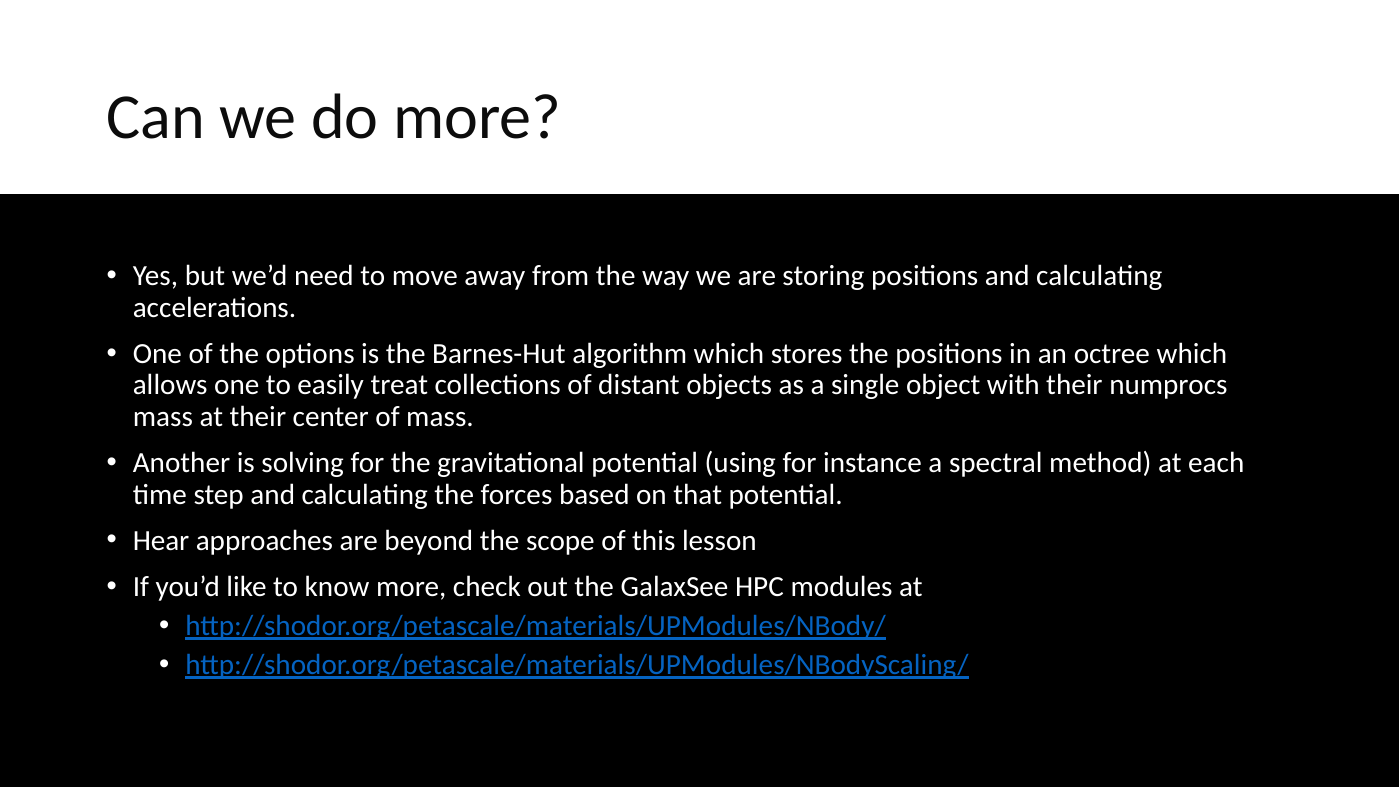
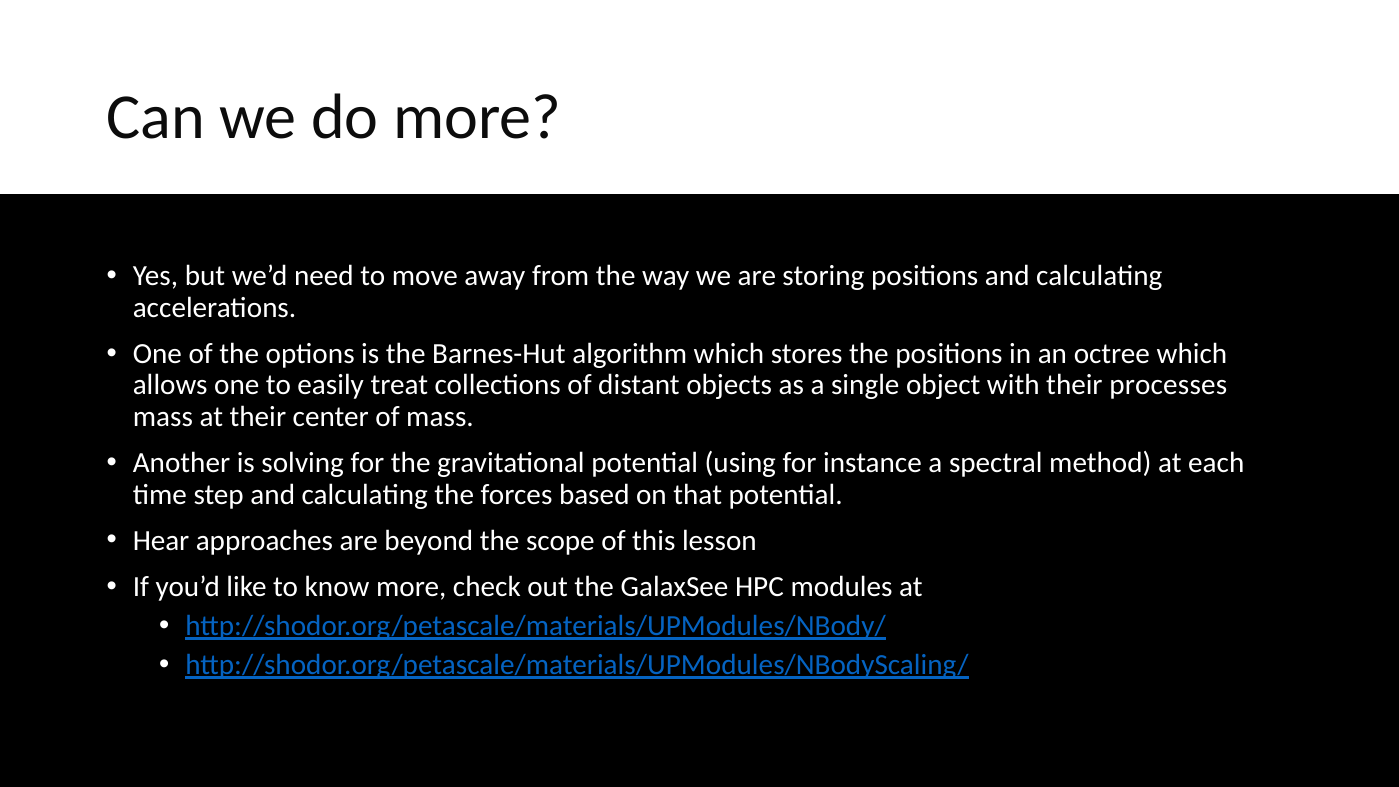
numprocs: numprocs -> processes
